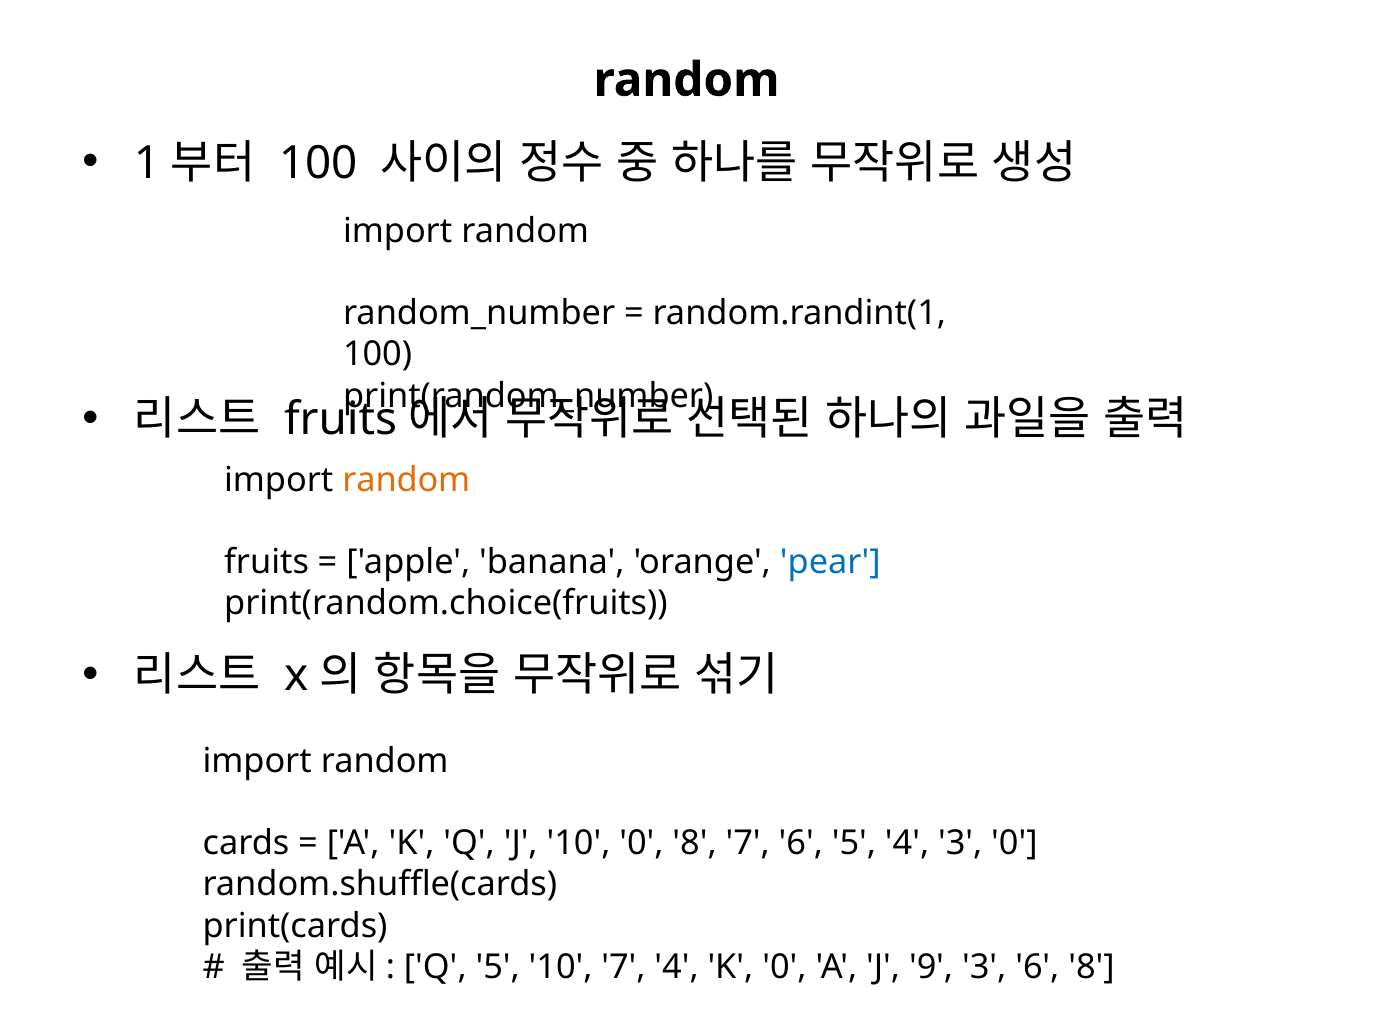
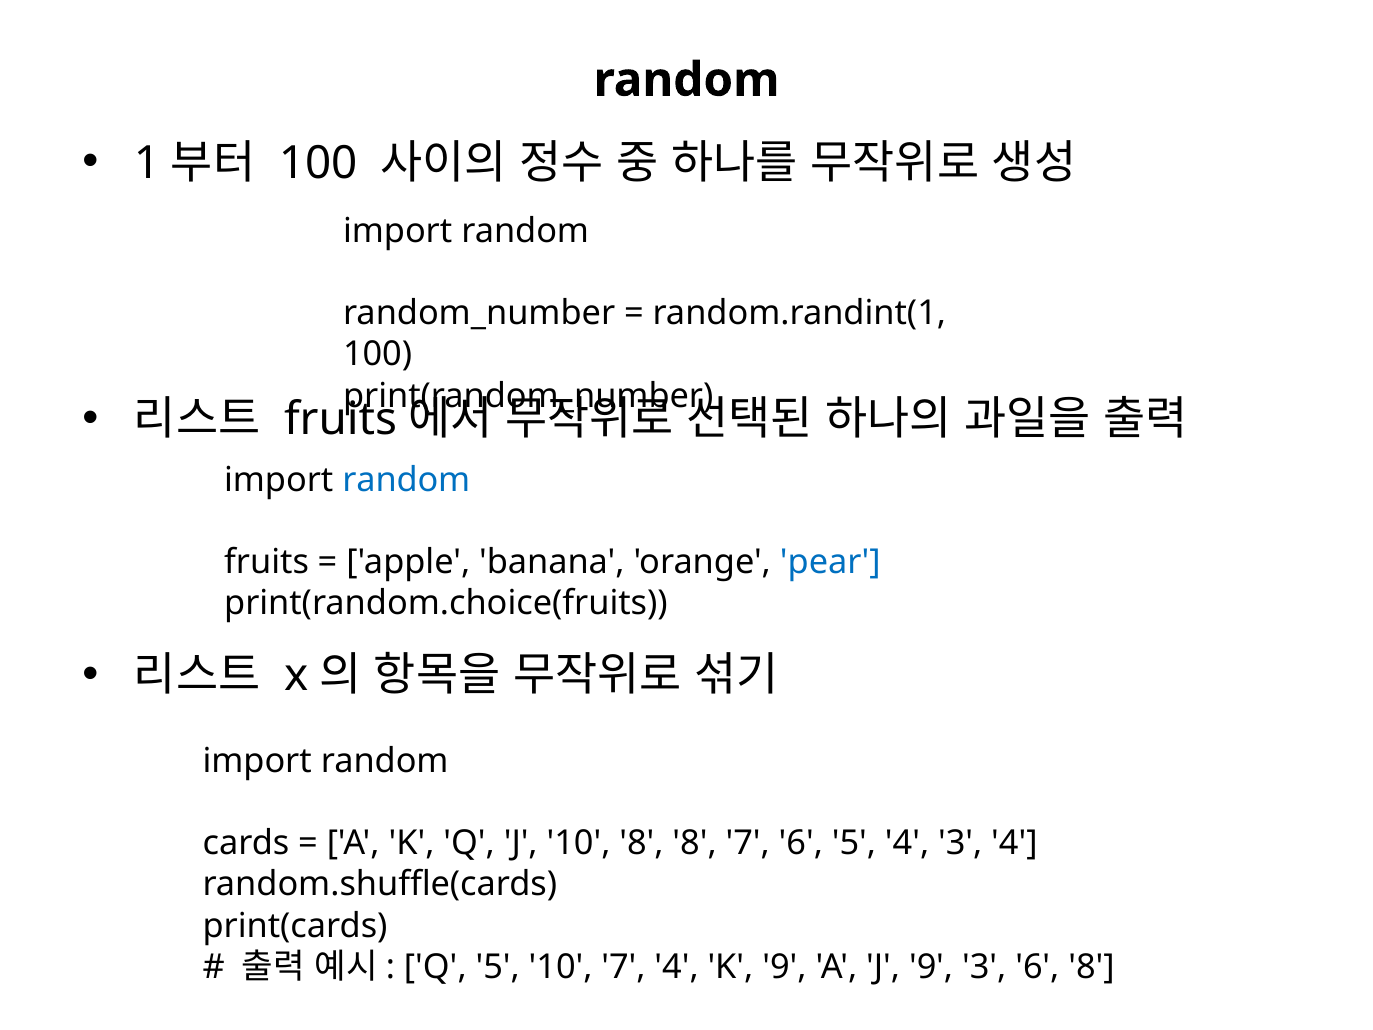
random at (406, 480) colour: orange -> blue
10 0: 0 -> 8
3 0: 0 -> 4
K 0: 0 -> 9
